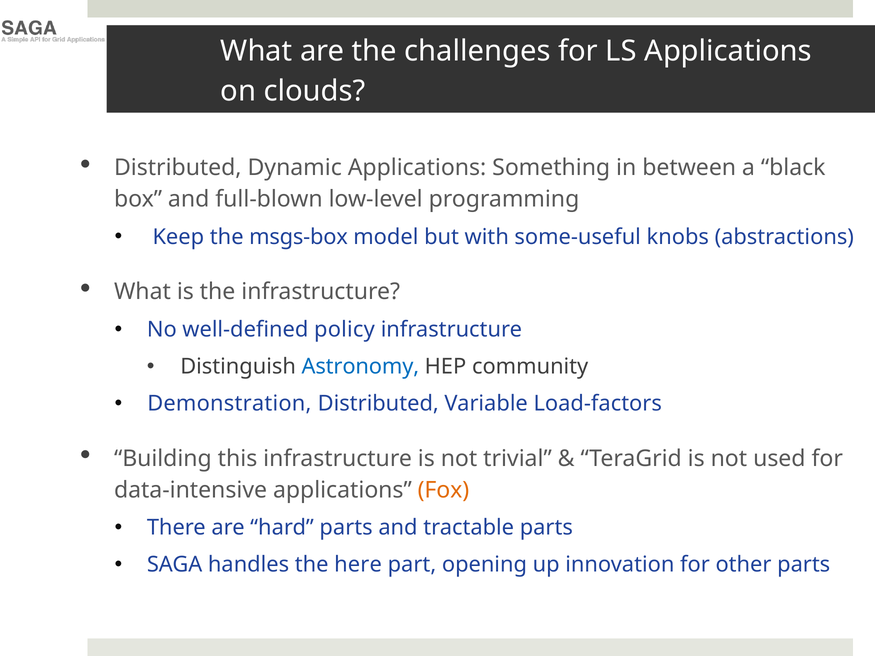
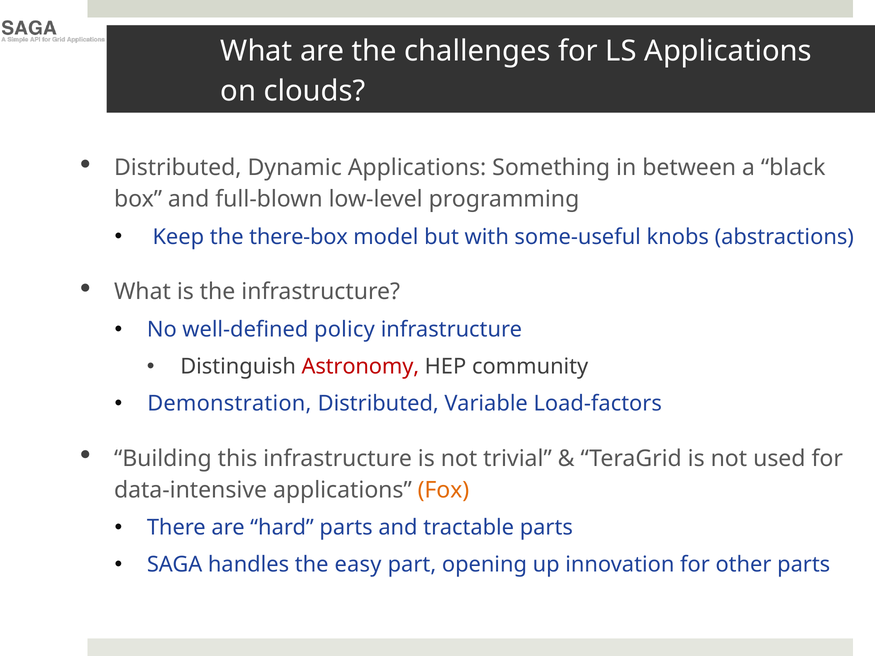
msgs-box: msgs-box -> there-box
Astronomy colour: blue -> red
here: here -> easy
